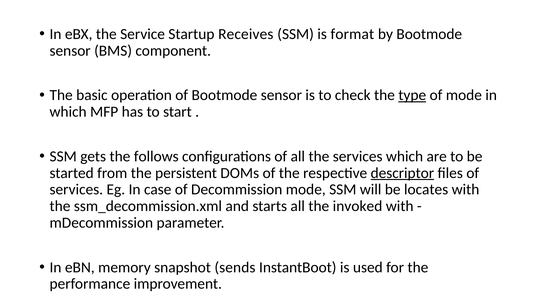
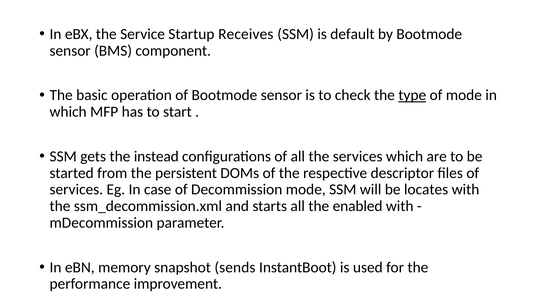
format: format -> default
follows: follows -> instead
descriptor underline: present -> none
invoked: invoked -> enabled
